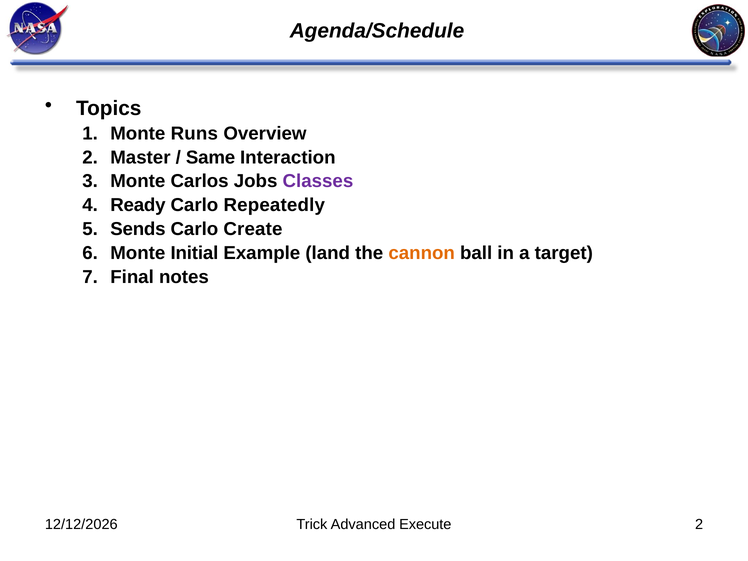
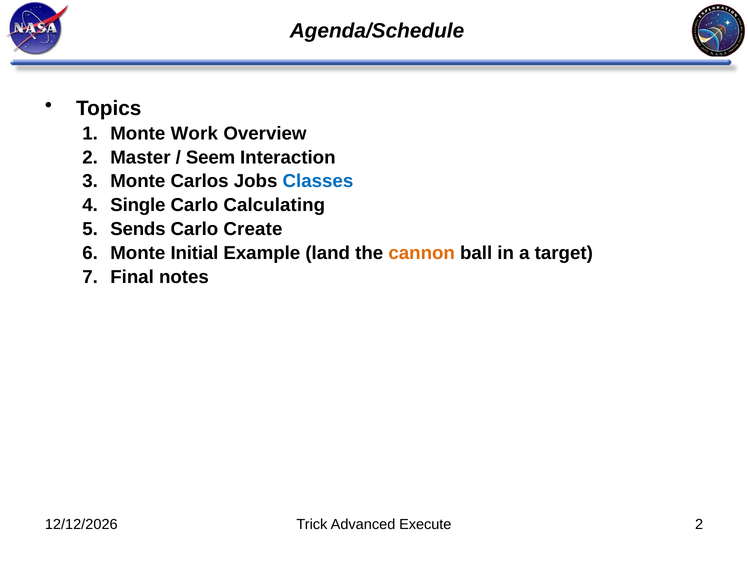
Runs: Runs -> Work
Same: Same -> Seem
Classes colour: purple -> blue
Ready: Ready -> Single
Repeatedly: Repeatedly -> Calculating
